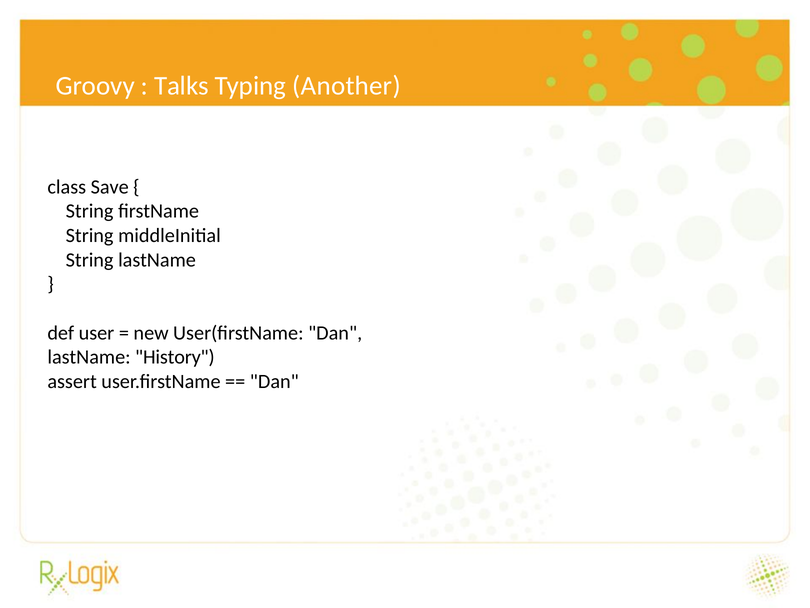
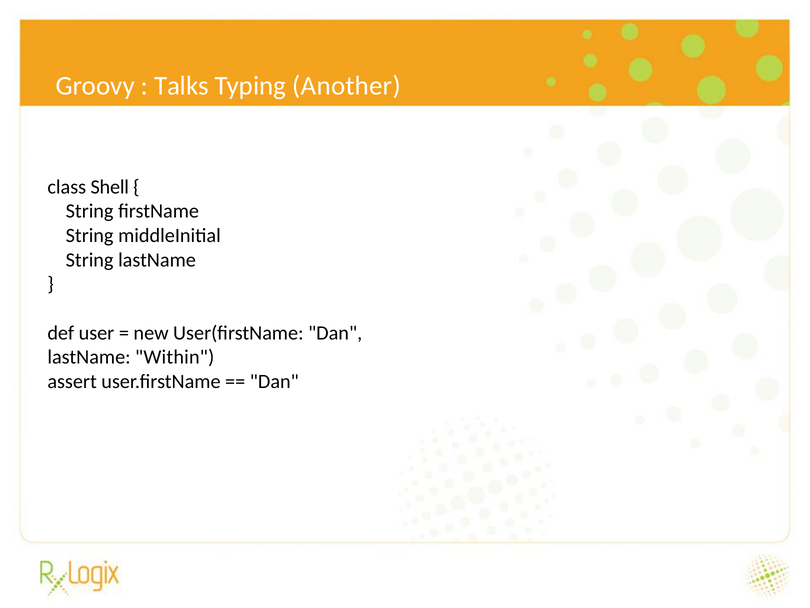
Save: Save -> Shell
History: History -> Within
